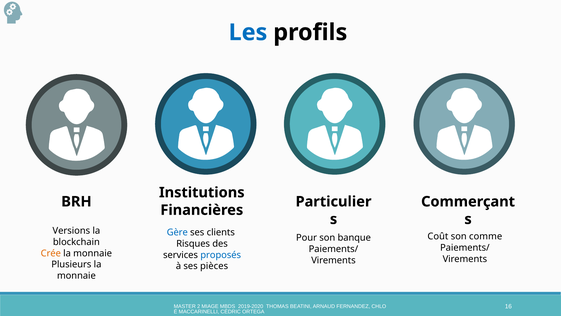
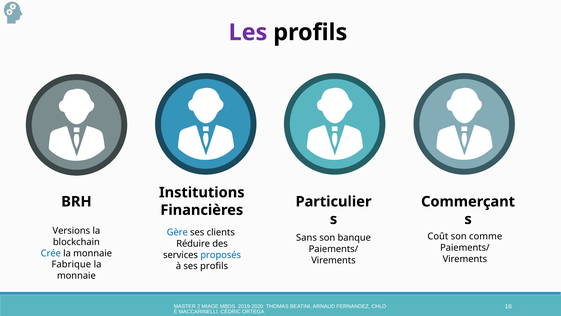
Les colour: blue -> purple
Pour: Pour -> Sans
Risques: Risques -> Réduire
Crée colour: orange -> blue
Plusieurs: Plusieurs -> Fabrique
ses pièces: pièces -> profils
